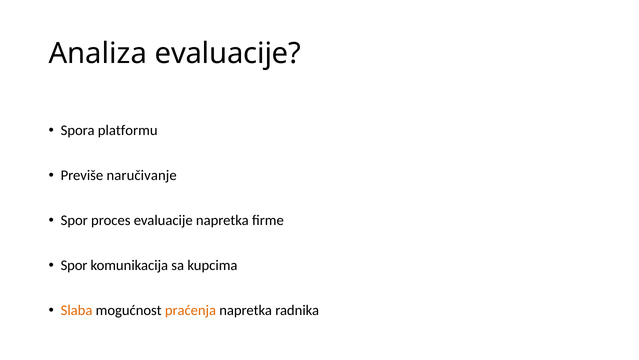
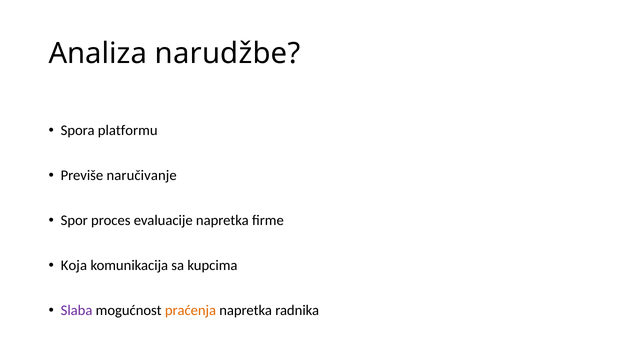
Analiza evaluacije: evaluacije -> narudžbe
Spor at (74, 265): Spor -> Koja
Slaba colour: orange -> purple
